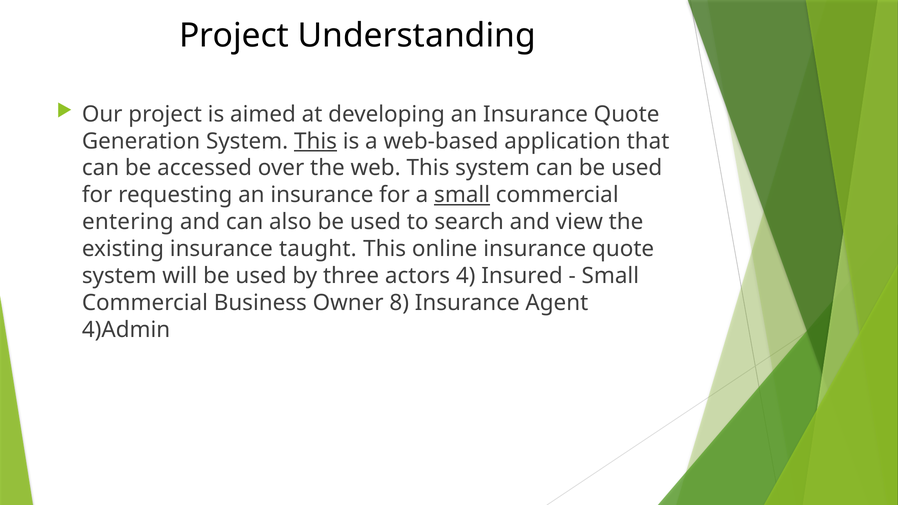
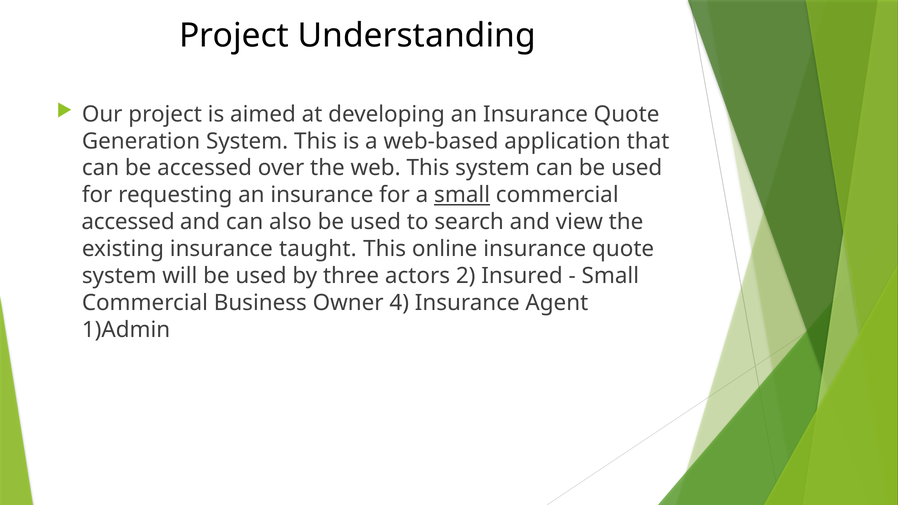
This at (316, 141) underline: present -> none
entering at (128, 222): entering -> accessed
4: 4 -> 2
8: 8 -> 4
4)Admin: 4)Admin -> 1)Admin
